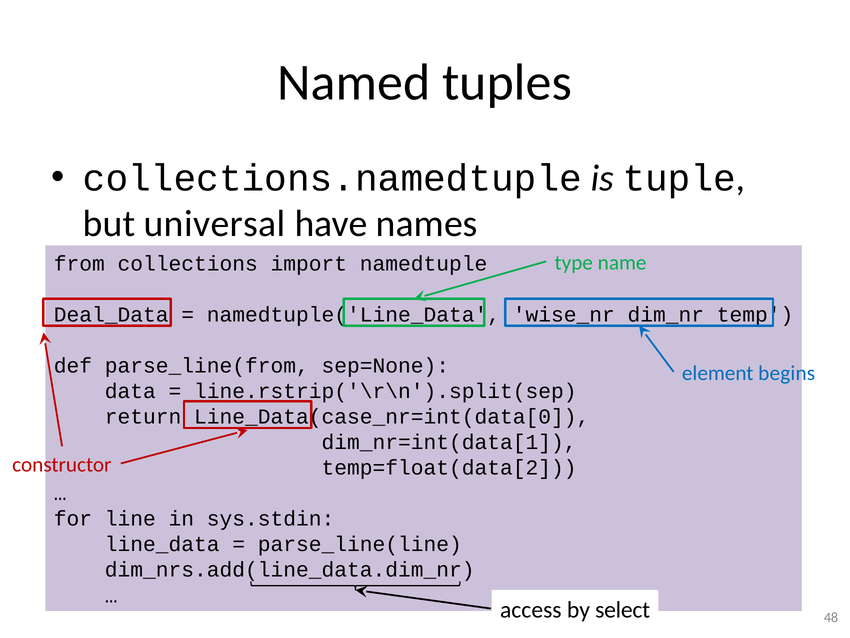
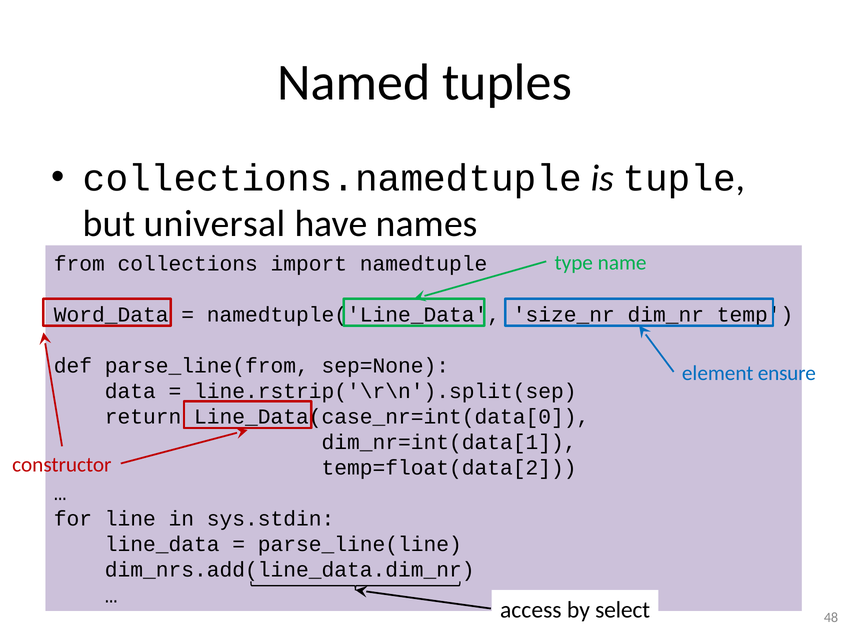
Deal_Data: Deal_Data -> Word_Data
wise_nr: wise_nr -> size_nr
begins: begins -> ensure
